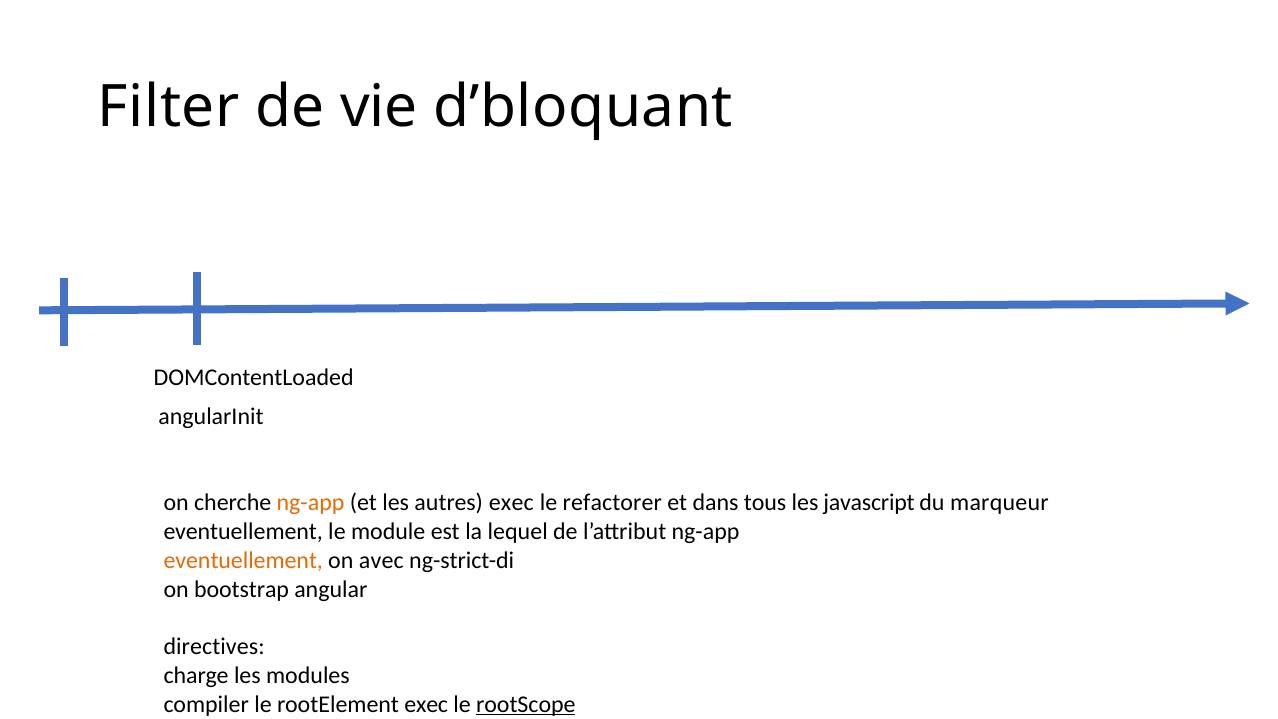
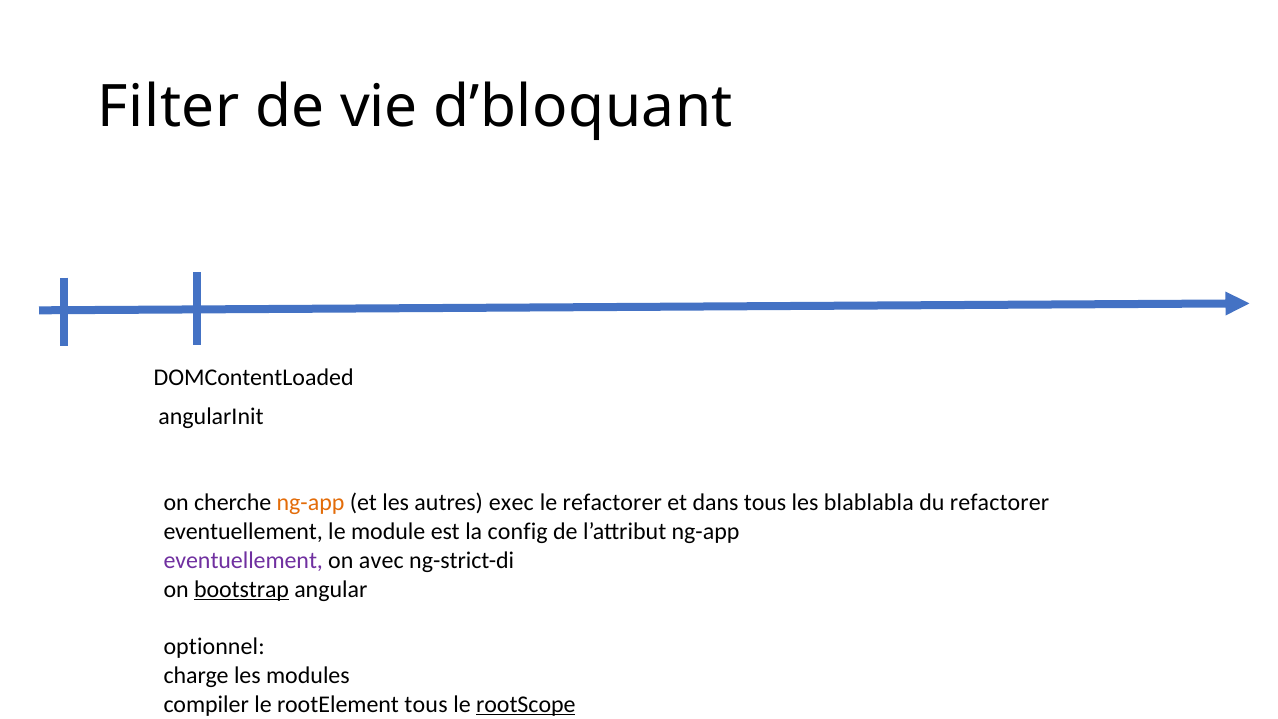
javascript: javascript -> blablabla
du marqueur: marqueur -> refactorer
lequel: lequel -> config
eventuellement at (243, 560) colour: orange -> purple
bootstrap underline: none -> present
directives: directives -> optionnel
rootElement exec: exec -> tous
